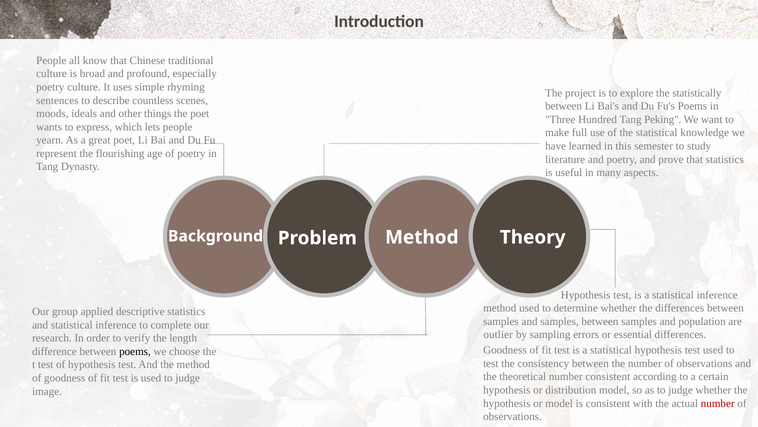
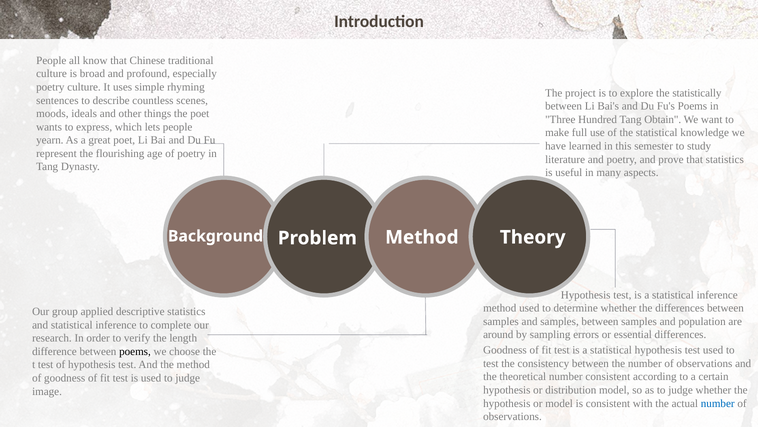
Peking: Peking -> Obtain
outlier: outlier -> around
number at (718, 403) colour: red -> blue
